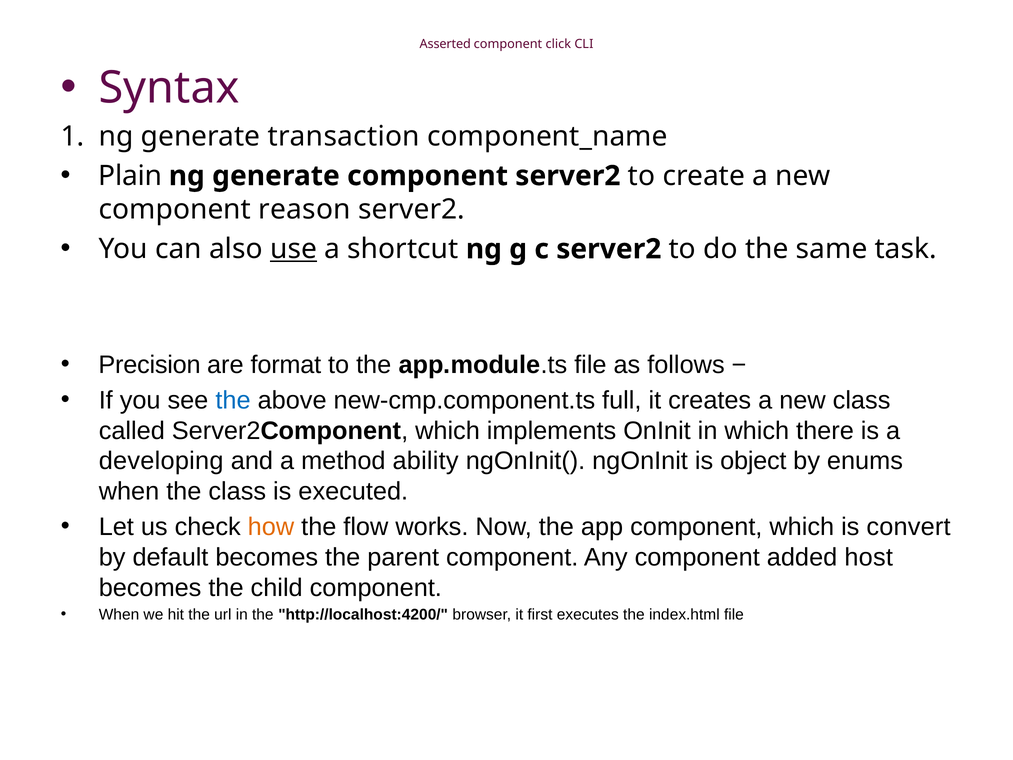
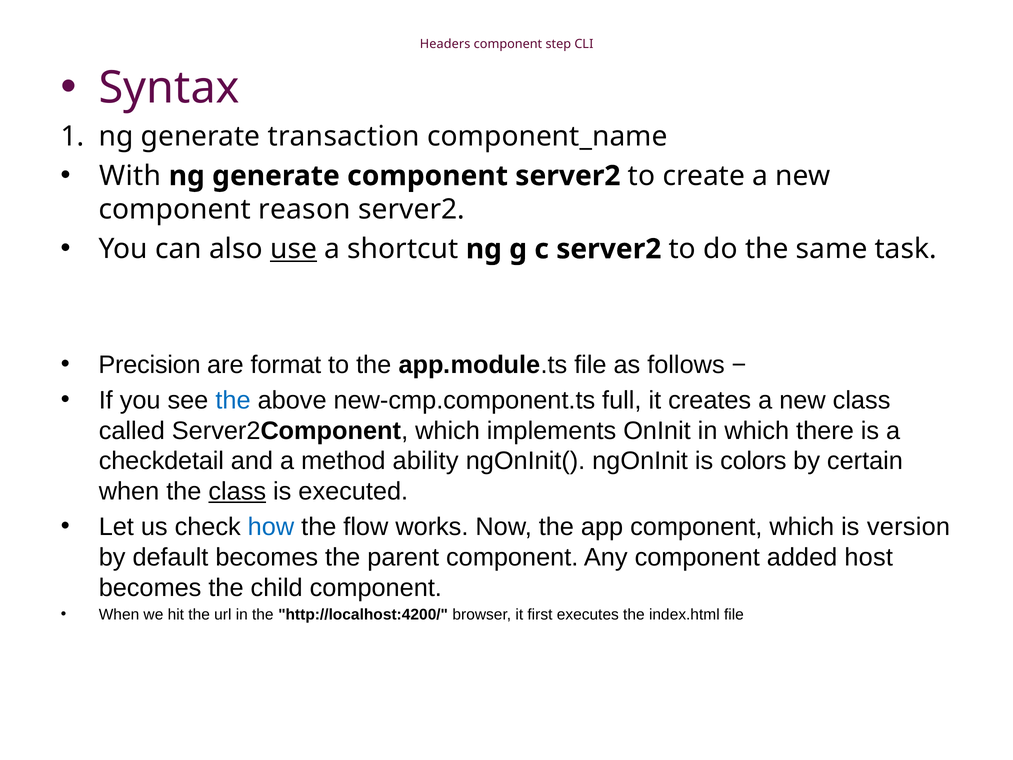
Asserted: Asserted -> Headers
click: click -> step
Plain: Plain -> With
developing: developing -> checkdetail
object: object -> colors
enums: enums -> certain
class at (237, 491) underline: none -> present
how colour: orange -> blue
convert: convert -> version
